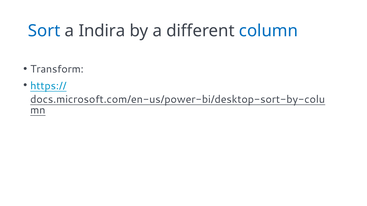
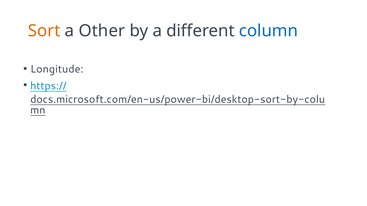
Sort colour: blue -> orange
Indira: Indira -> Other
Transform: Transform -> Longitude
